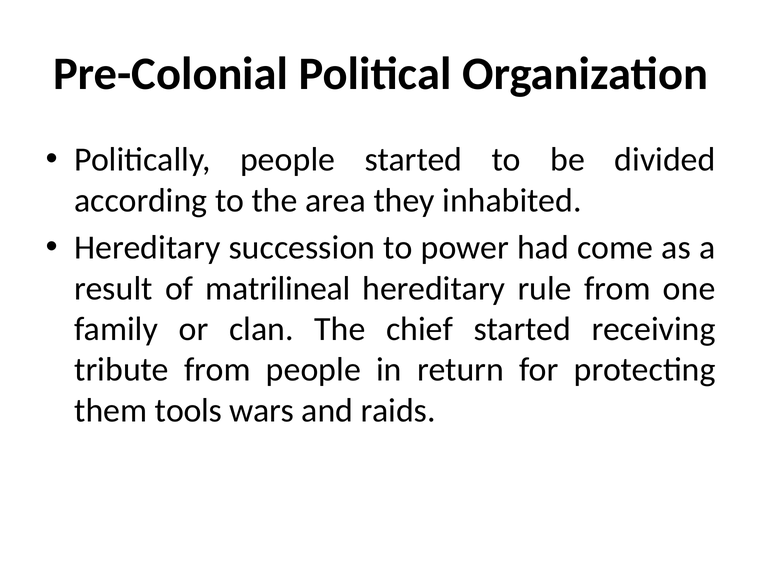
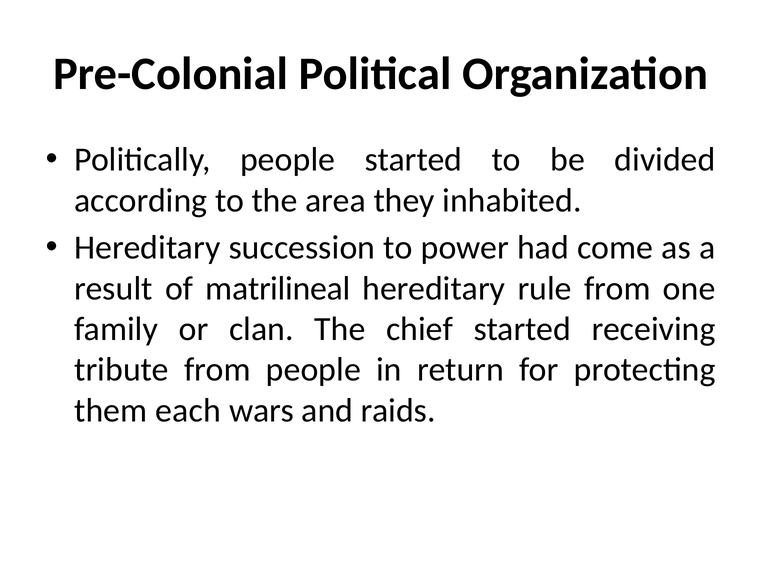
tools: tools -> each
